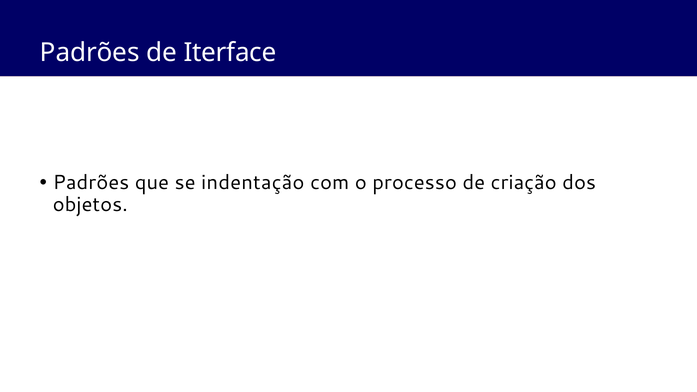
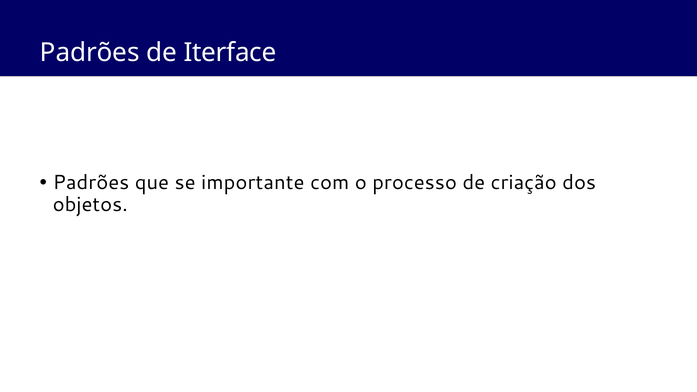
indentação: indentação -> importante
